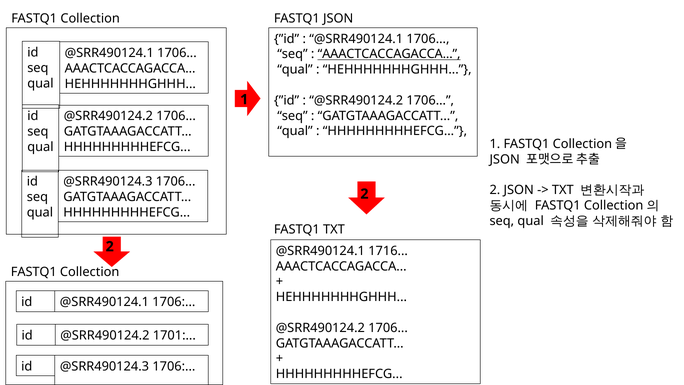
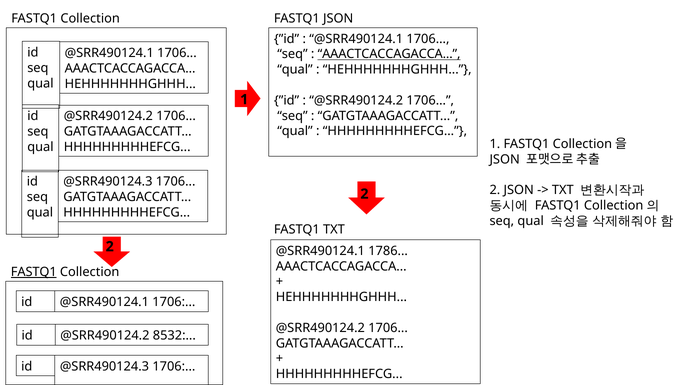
1716: 1716 -> 1786
FASTQ1 at (34, 272) underline: none -> present
1701: 1701 -> 8532
